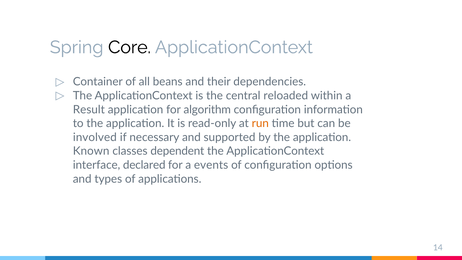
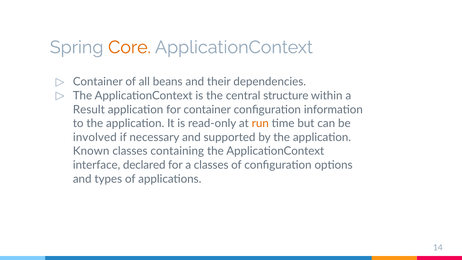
Core colour: black -> orange
reloaded: reloaded -> structure
for algorithm: algorithm -> container
dependent: dependent -> containing
a events: events -> classes
